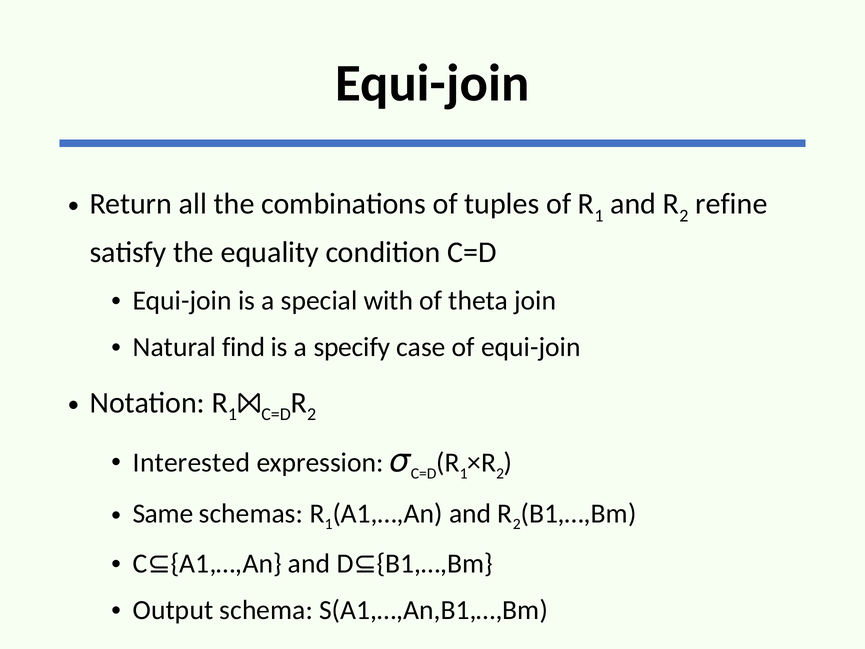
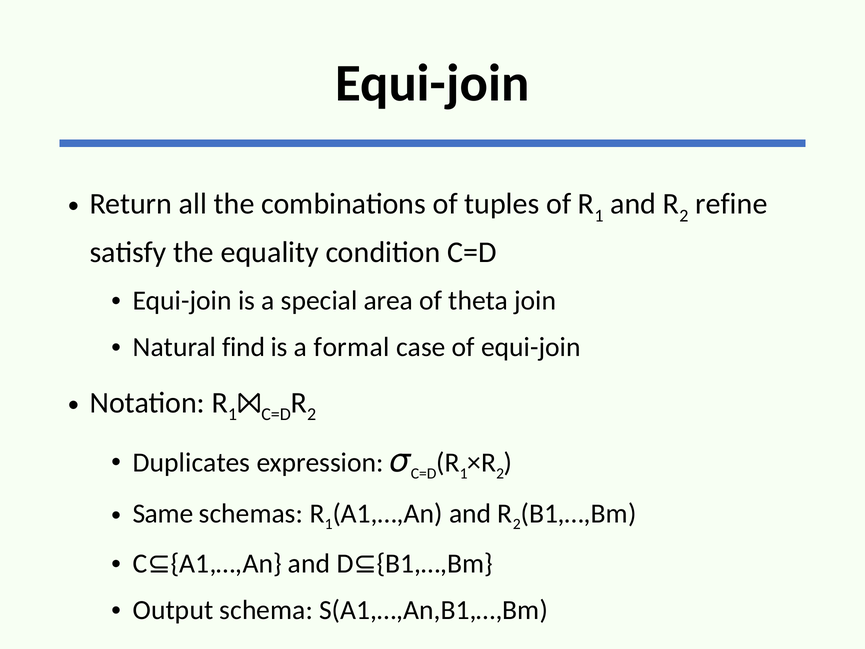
with: with -> area
specify: specify -> formal
Interested: Interested -> Duplicates
